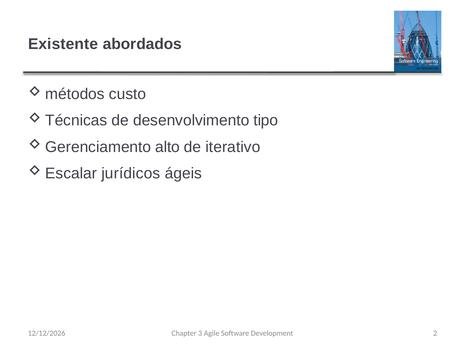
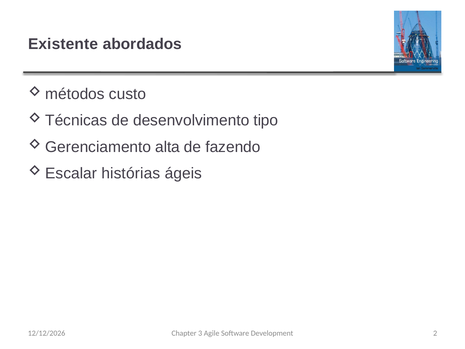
alto: alto -> alta
iterativo: iterativo -> fazendo
jurídicos: jurídicos -> histórias
